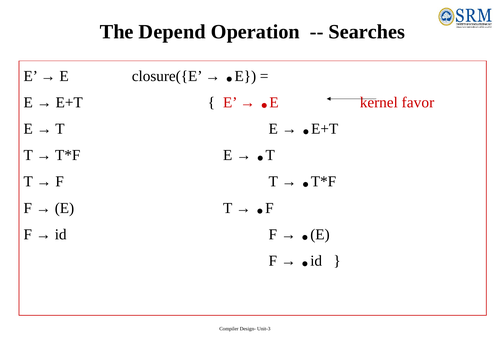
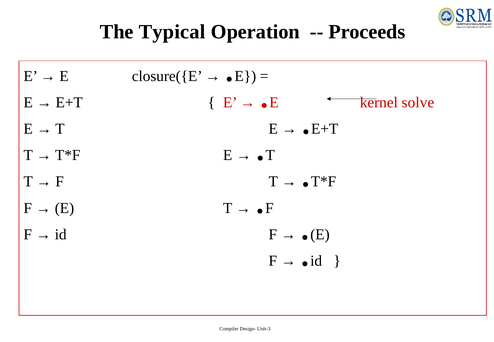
Depend: Depend -> Typical
Searches: Searches -> Proceeds
favor: favor -> solve
